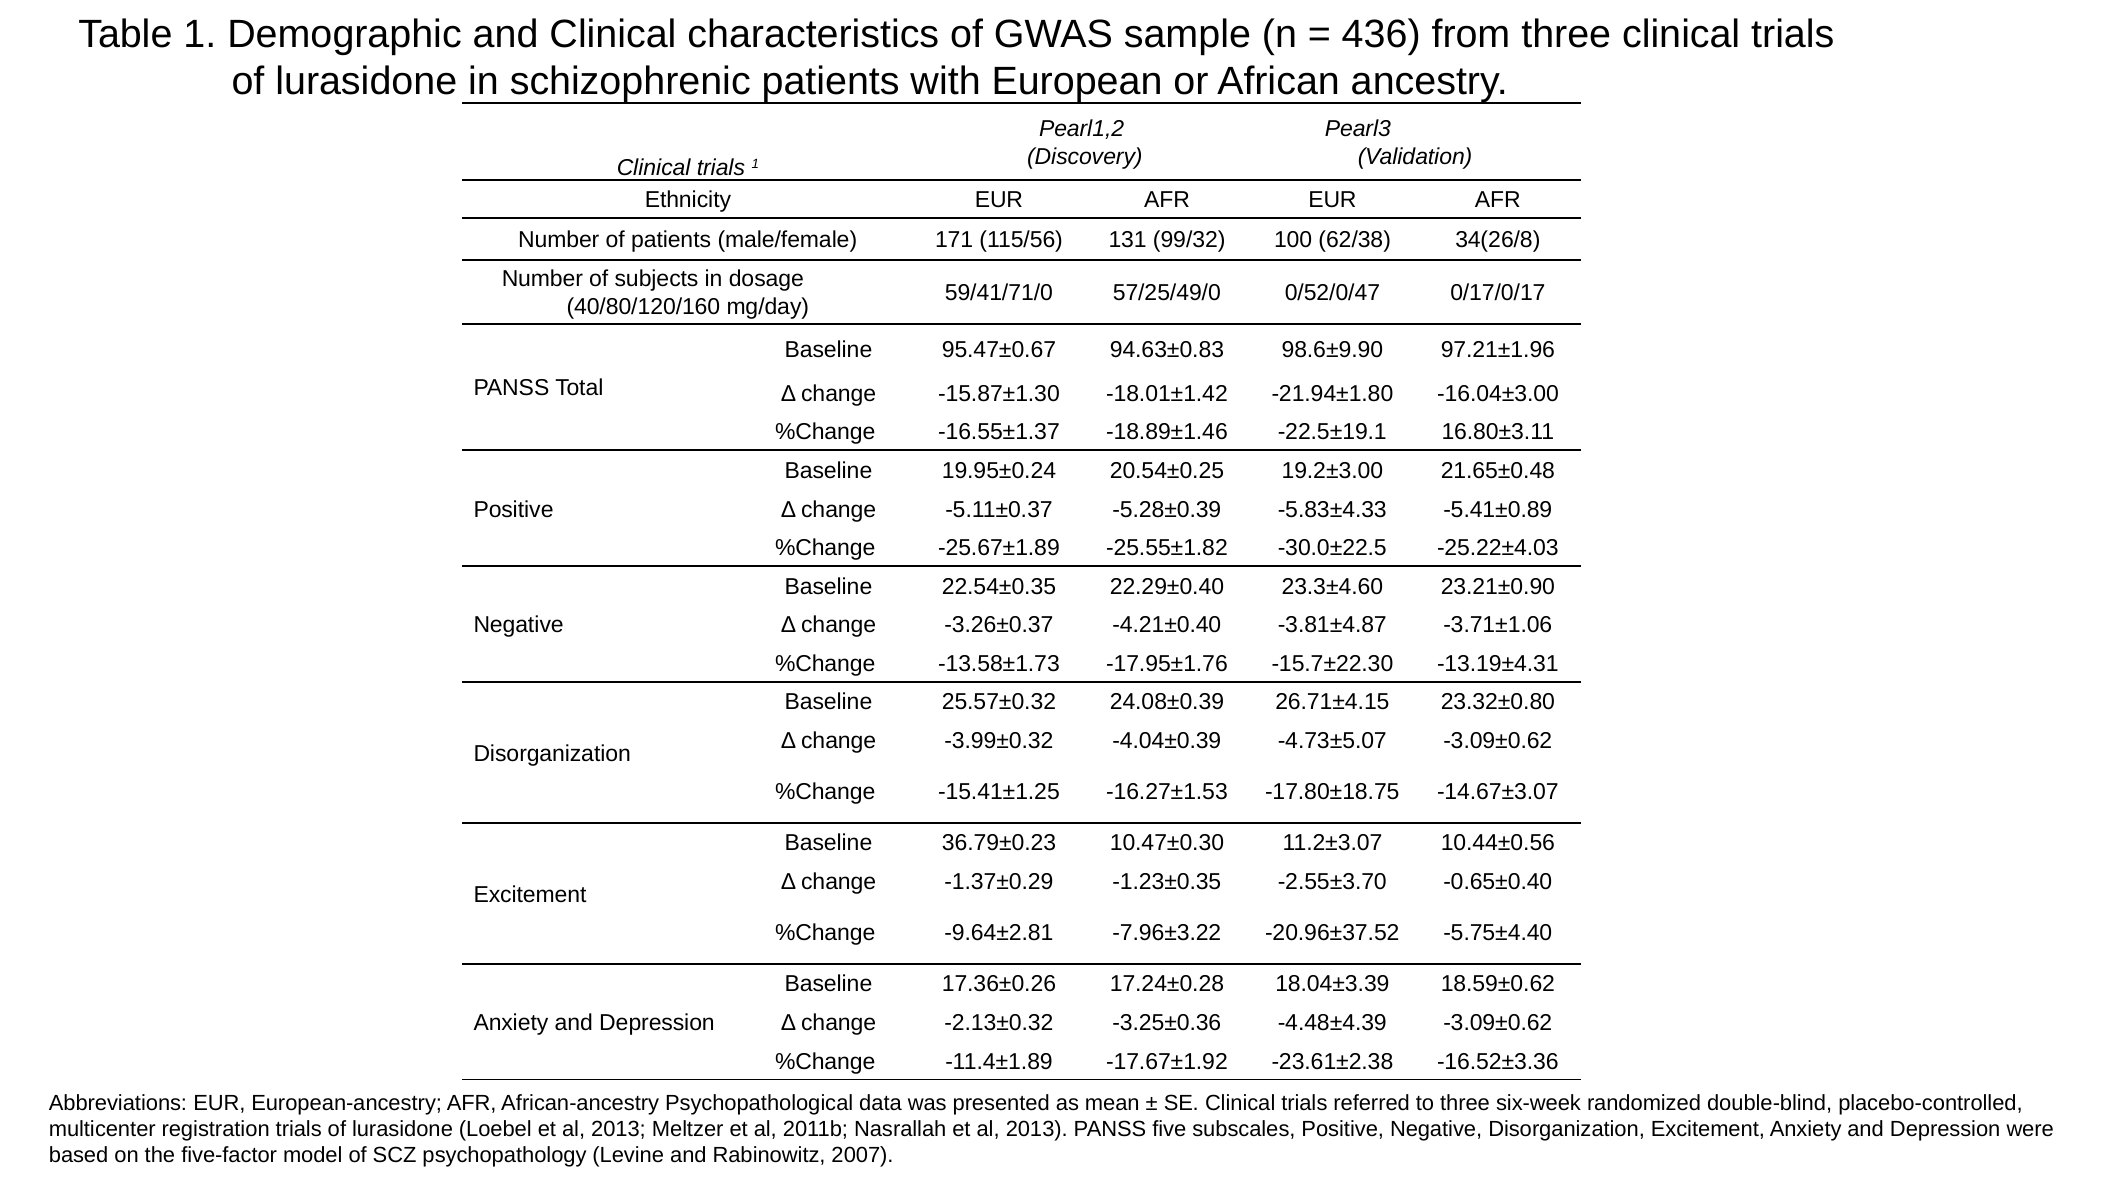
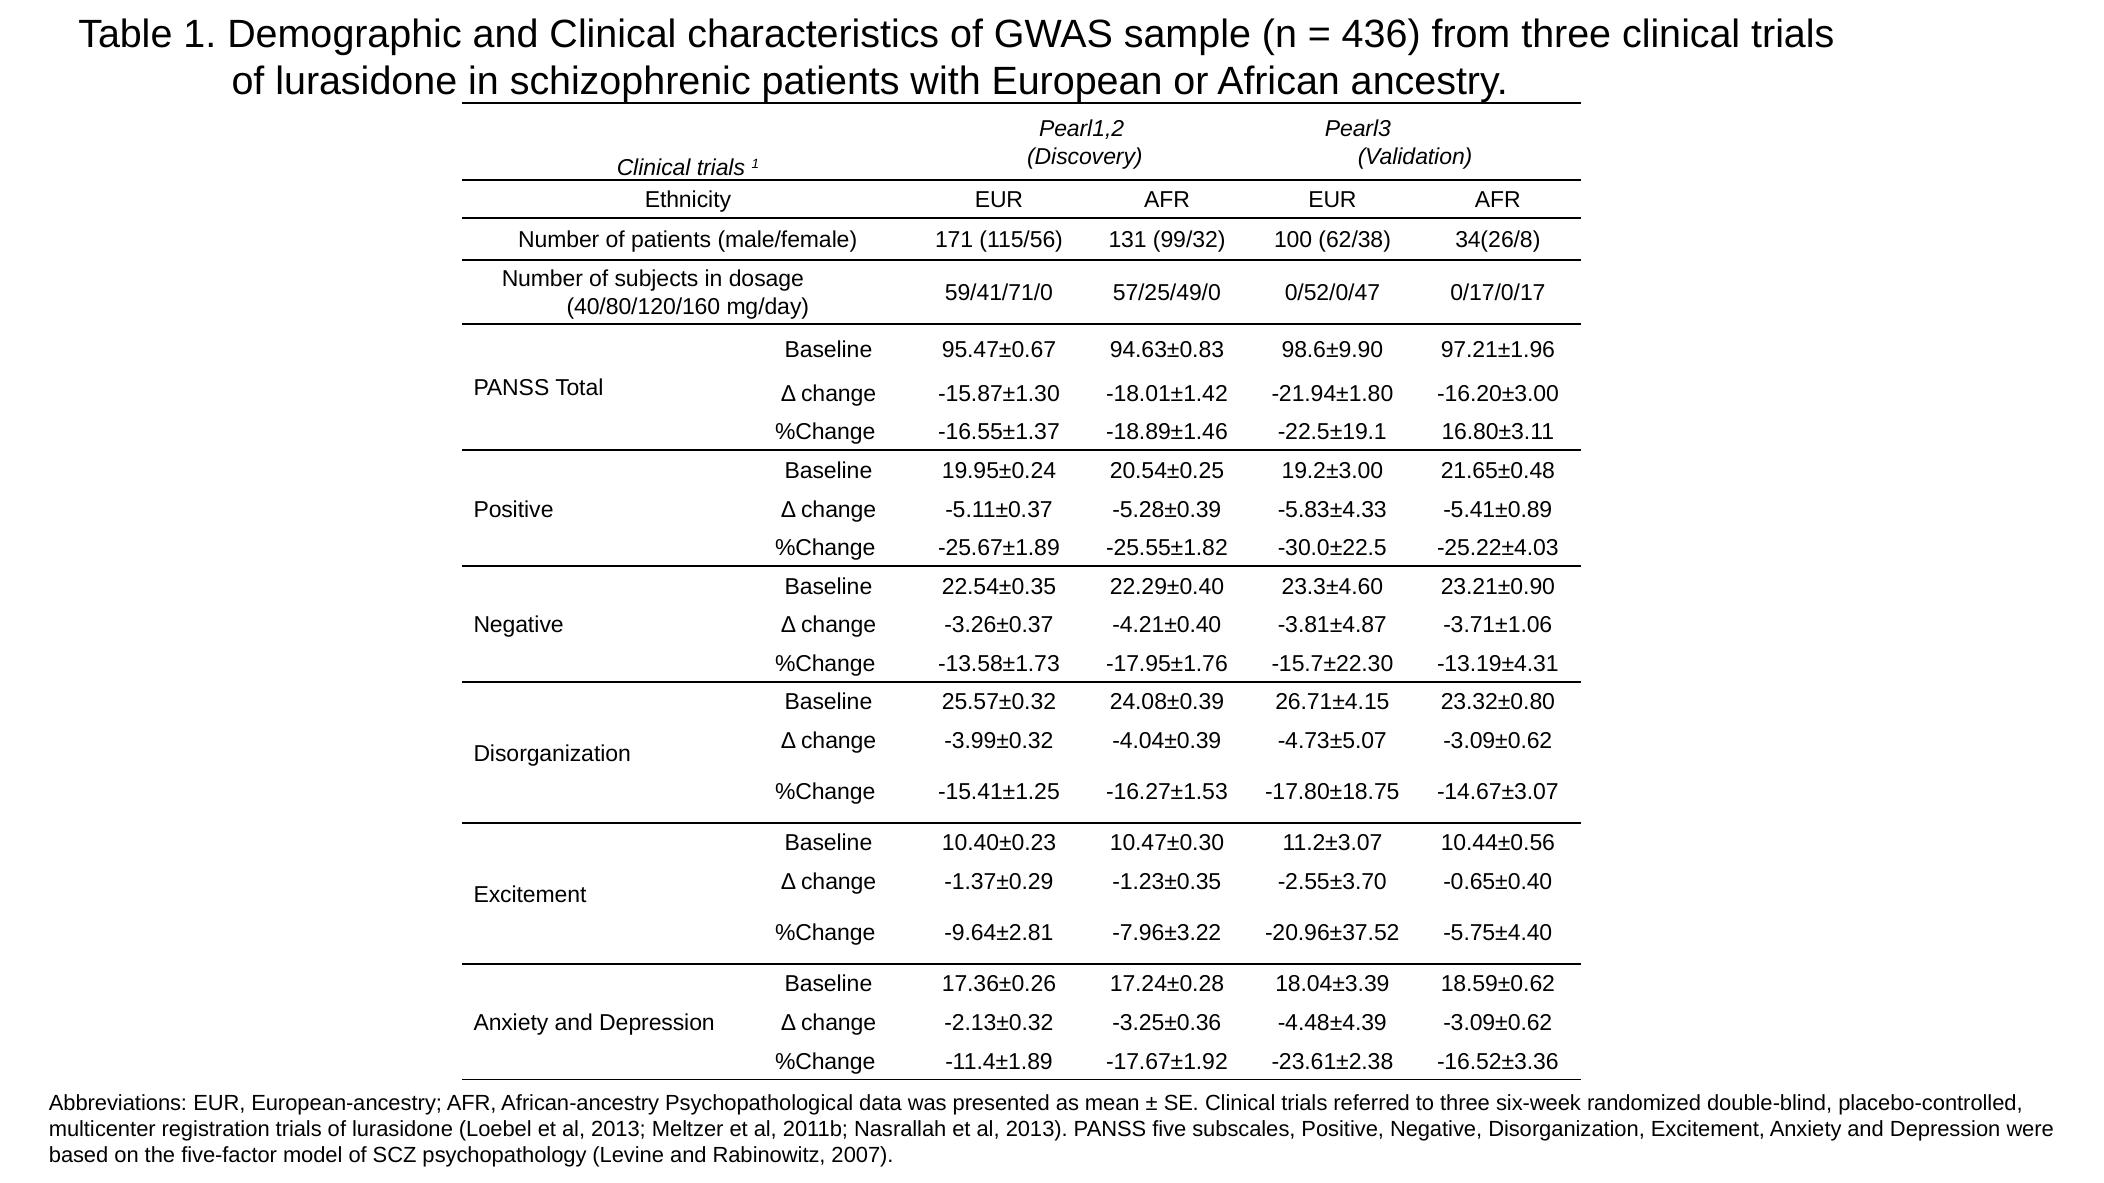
-16.04±3.00: -16.04±3.00 -> -16.20±3.00
36.79±0.23: 36.79±0.23 -> 10.40±0.23
